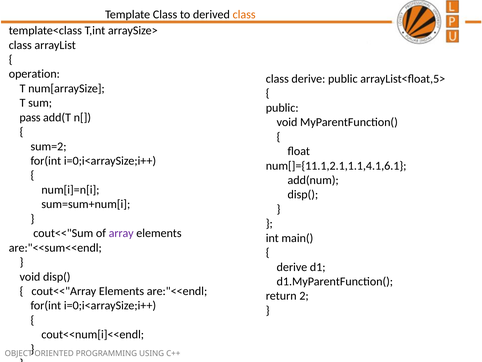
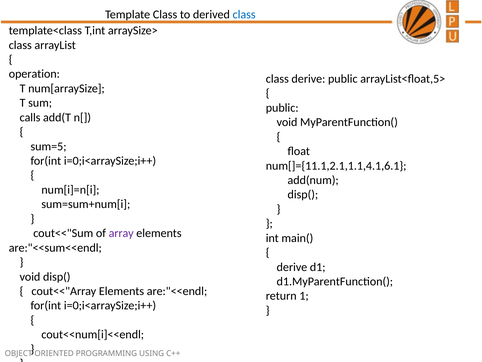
class at (244, 14) colour: orange -> blue
pass: pass -> calls
sum=2: sum=2 -> sum=5
2: 2 -> 1
